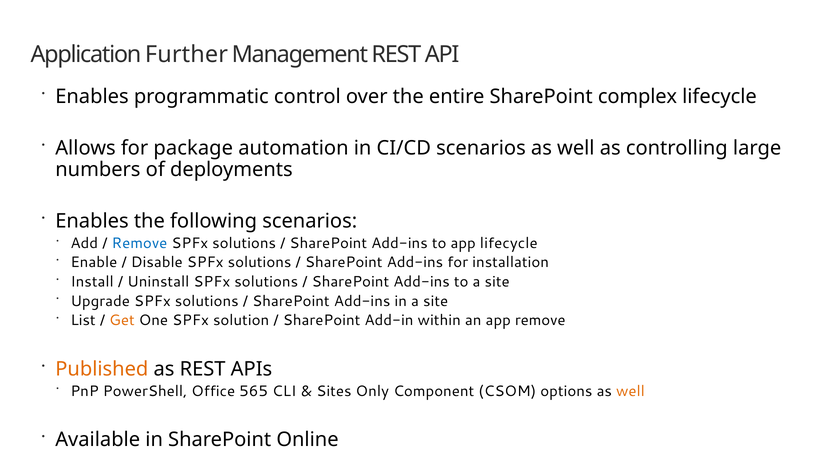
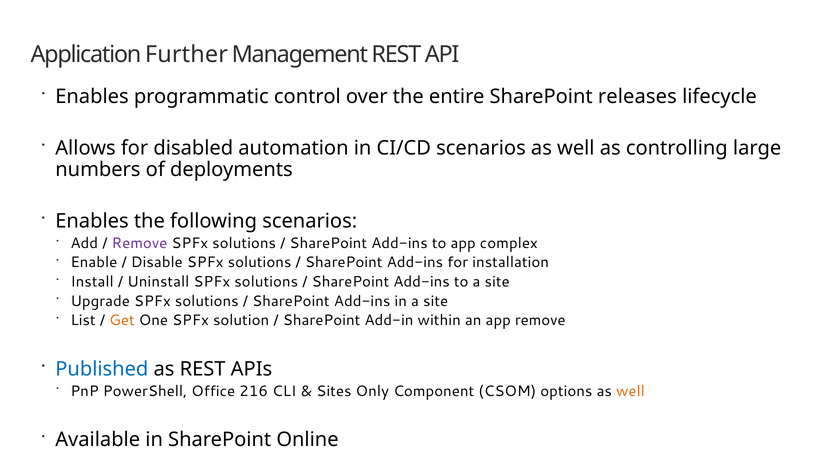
complex: complex -> releases
package: package -> disabled
Remove at (139, 243) colour: blue -> purple
app lifecycle: lifecycle -> complex
Published colour: orange -> blue
565: 565 -> 216
